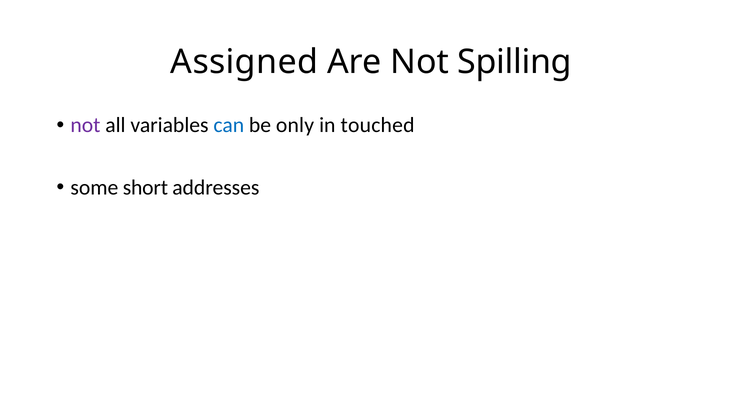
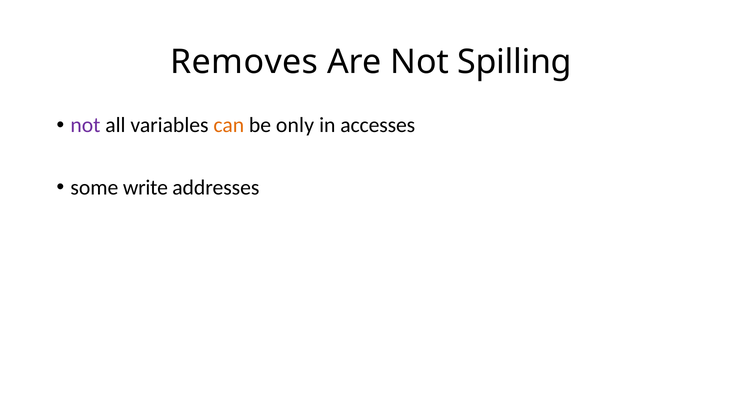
Assigned: Assigned -> Removes
can colour: blue -> orange
touched: touched -> accesses
short: short -> write
